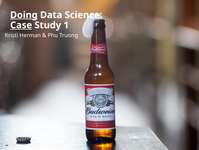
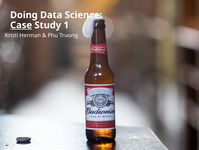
Doing underline: present -> none
